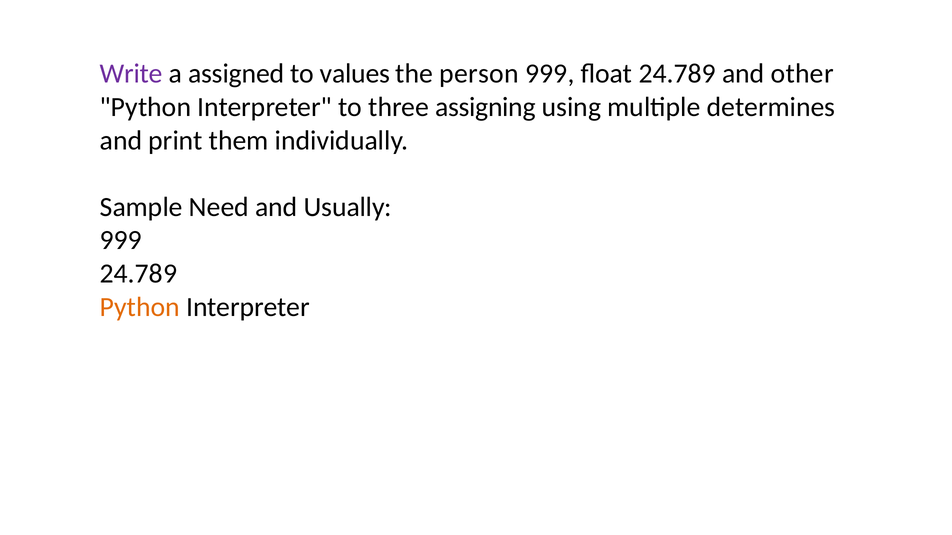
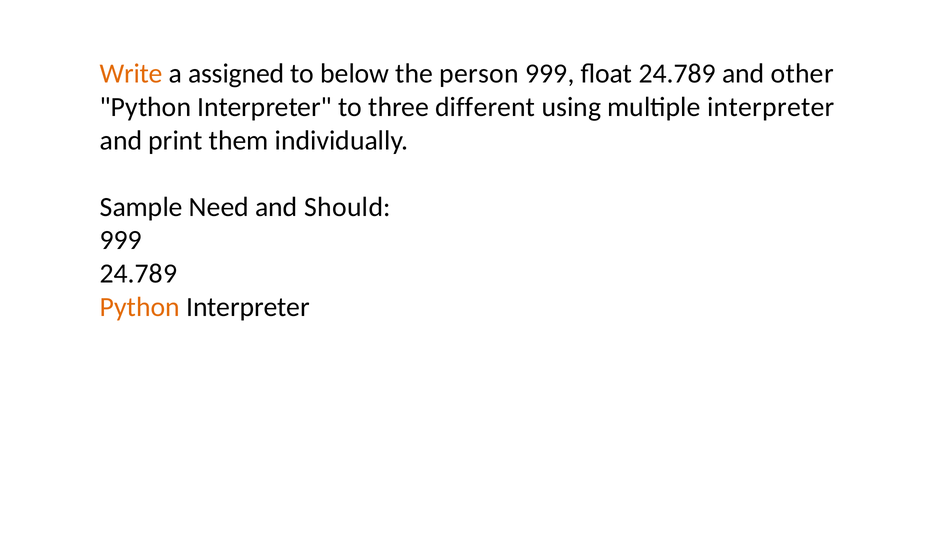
Write colour: purple -> orange
values: values -> below
assigning: assigning -> different
multiple determines: determines -> interpreter
Usually: Usually -> Should
